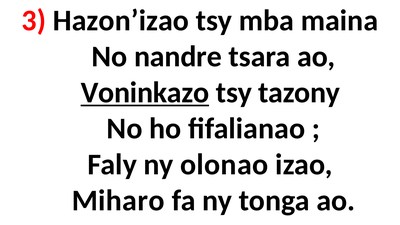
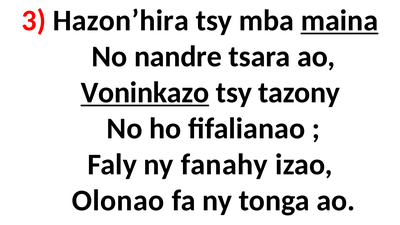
Hazon’izao: Hazon’izao -> Hazon’hira
maina underline: none -> present
olonao: olonao -> fanahy
Miharo: Miharo -> Olonao
